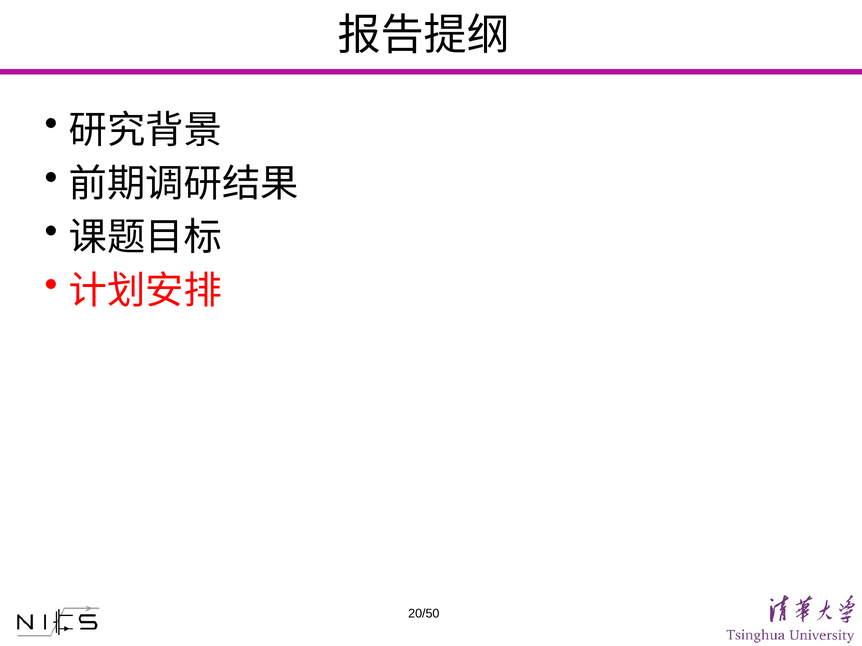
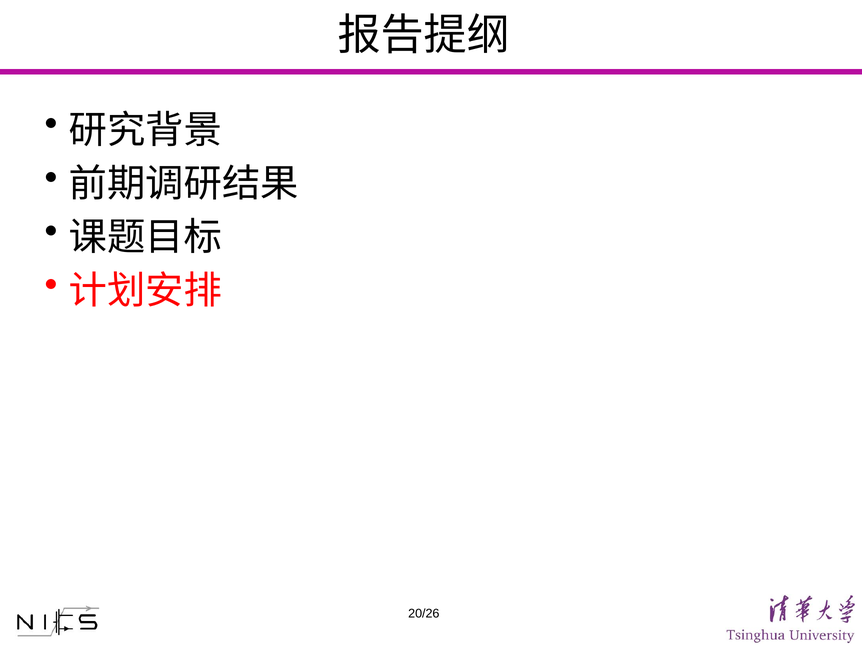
20/50: 20/50 -> 20/26
